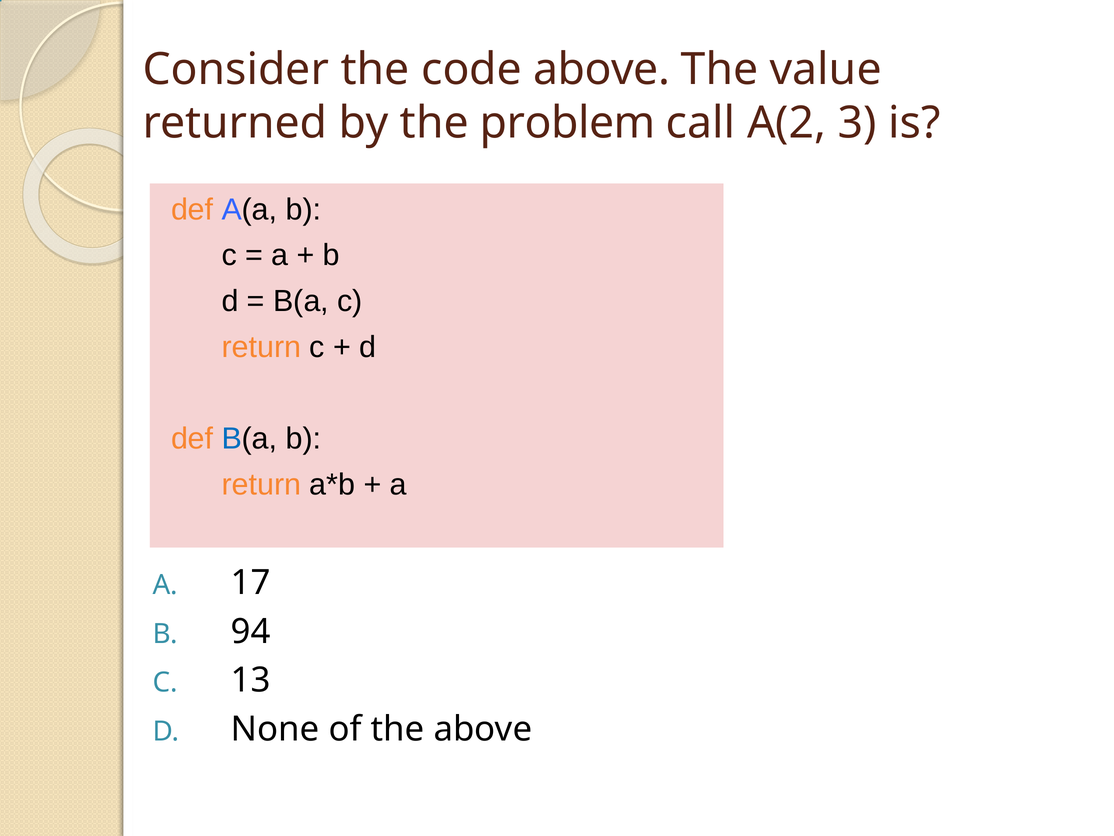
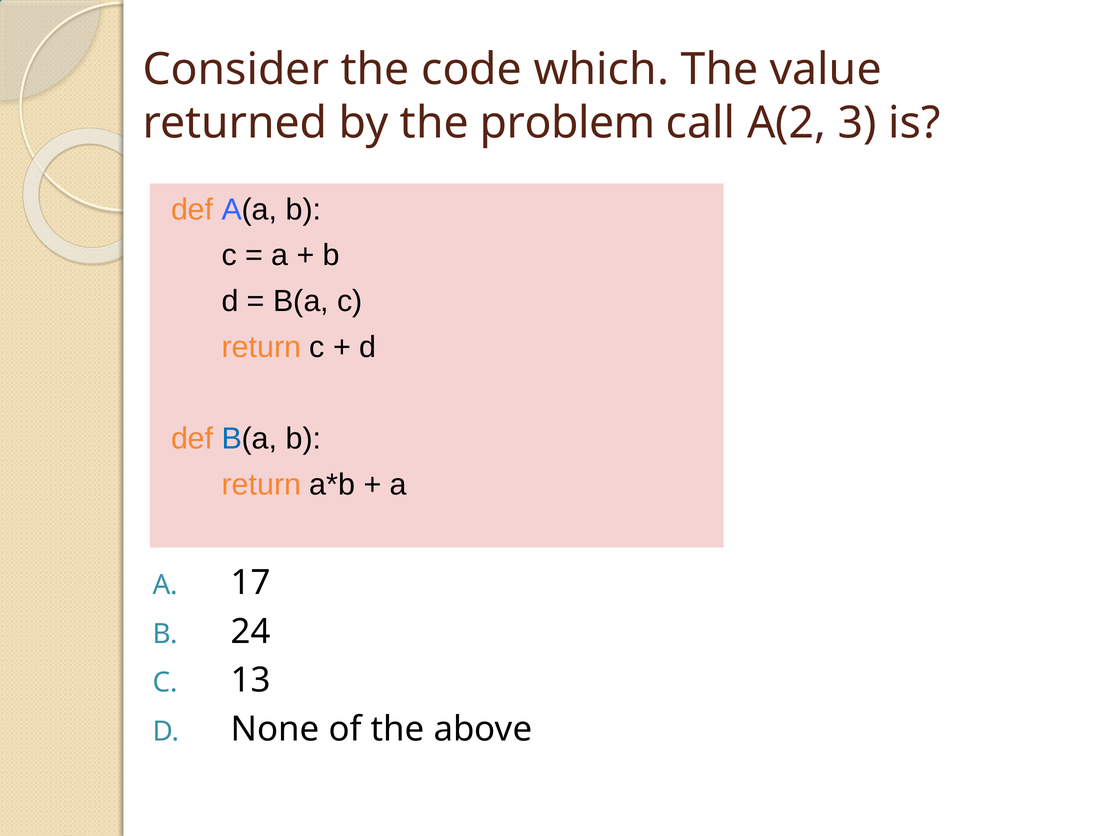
code above: above -> which
94: 94 -> 24
